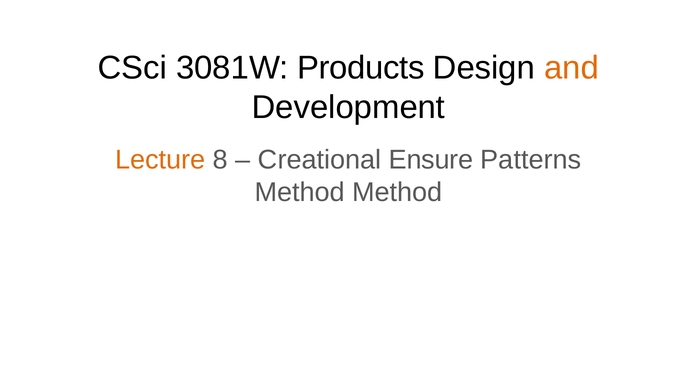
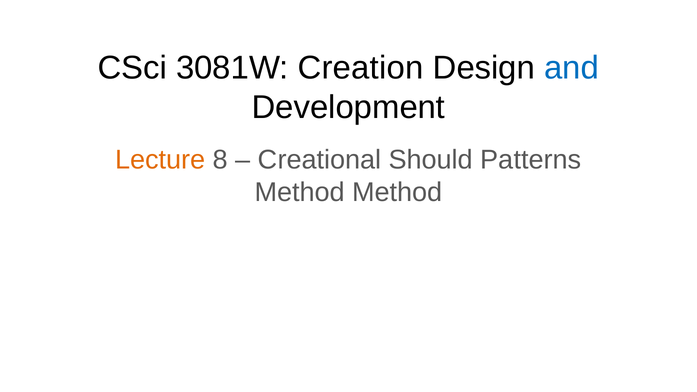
Products: Products -> Creation
and colour: orange -> blue
Ensure: Ensure -> Should
